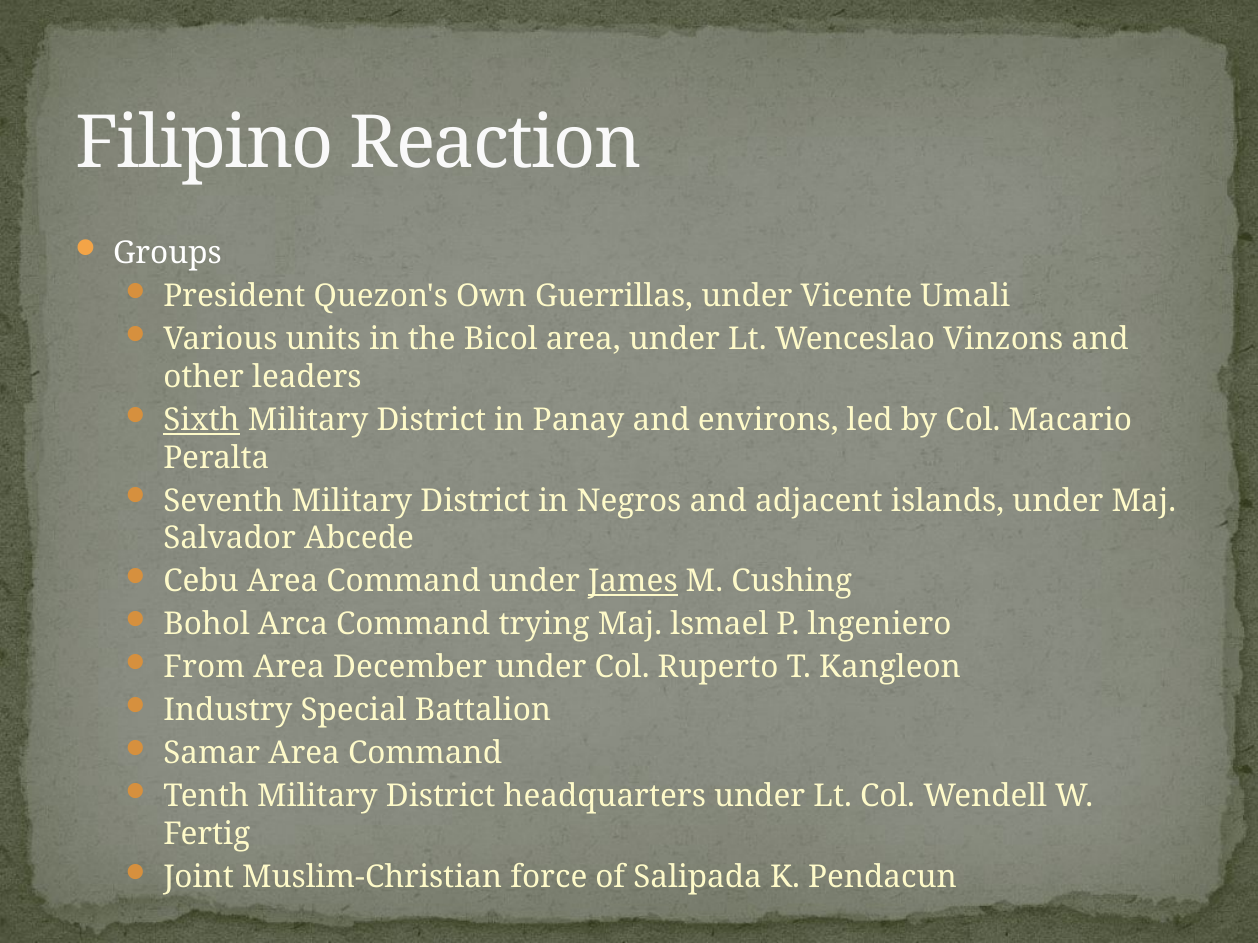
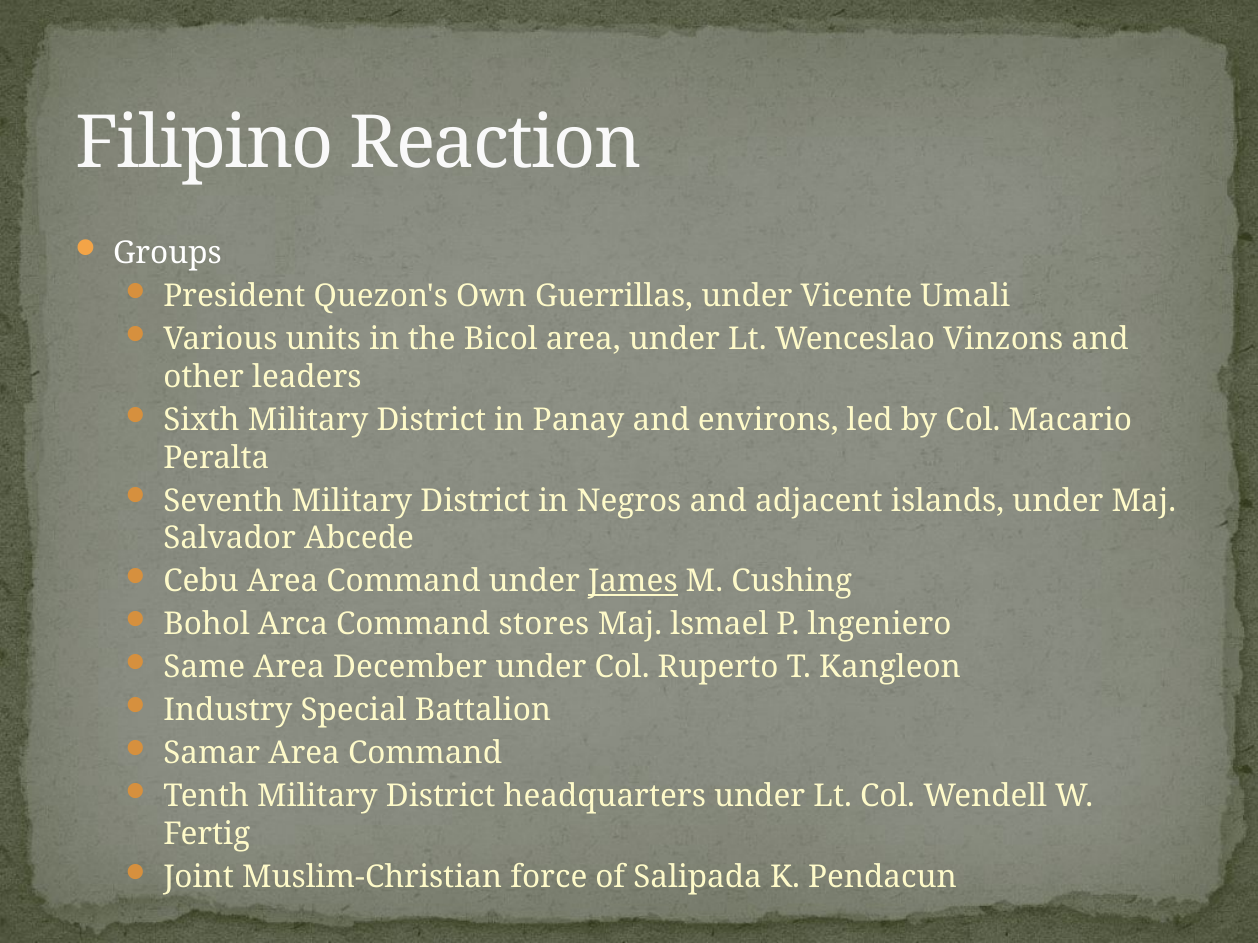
Sixth underline: present -> none
trying: trying -> stores
From: From -> Same
